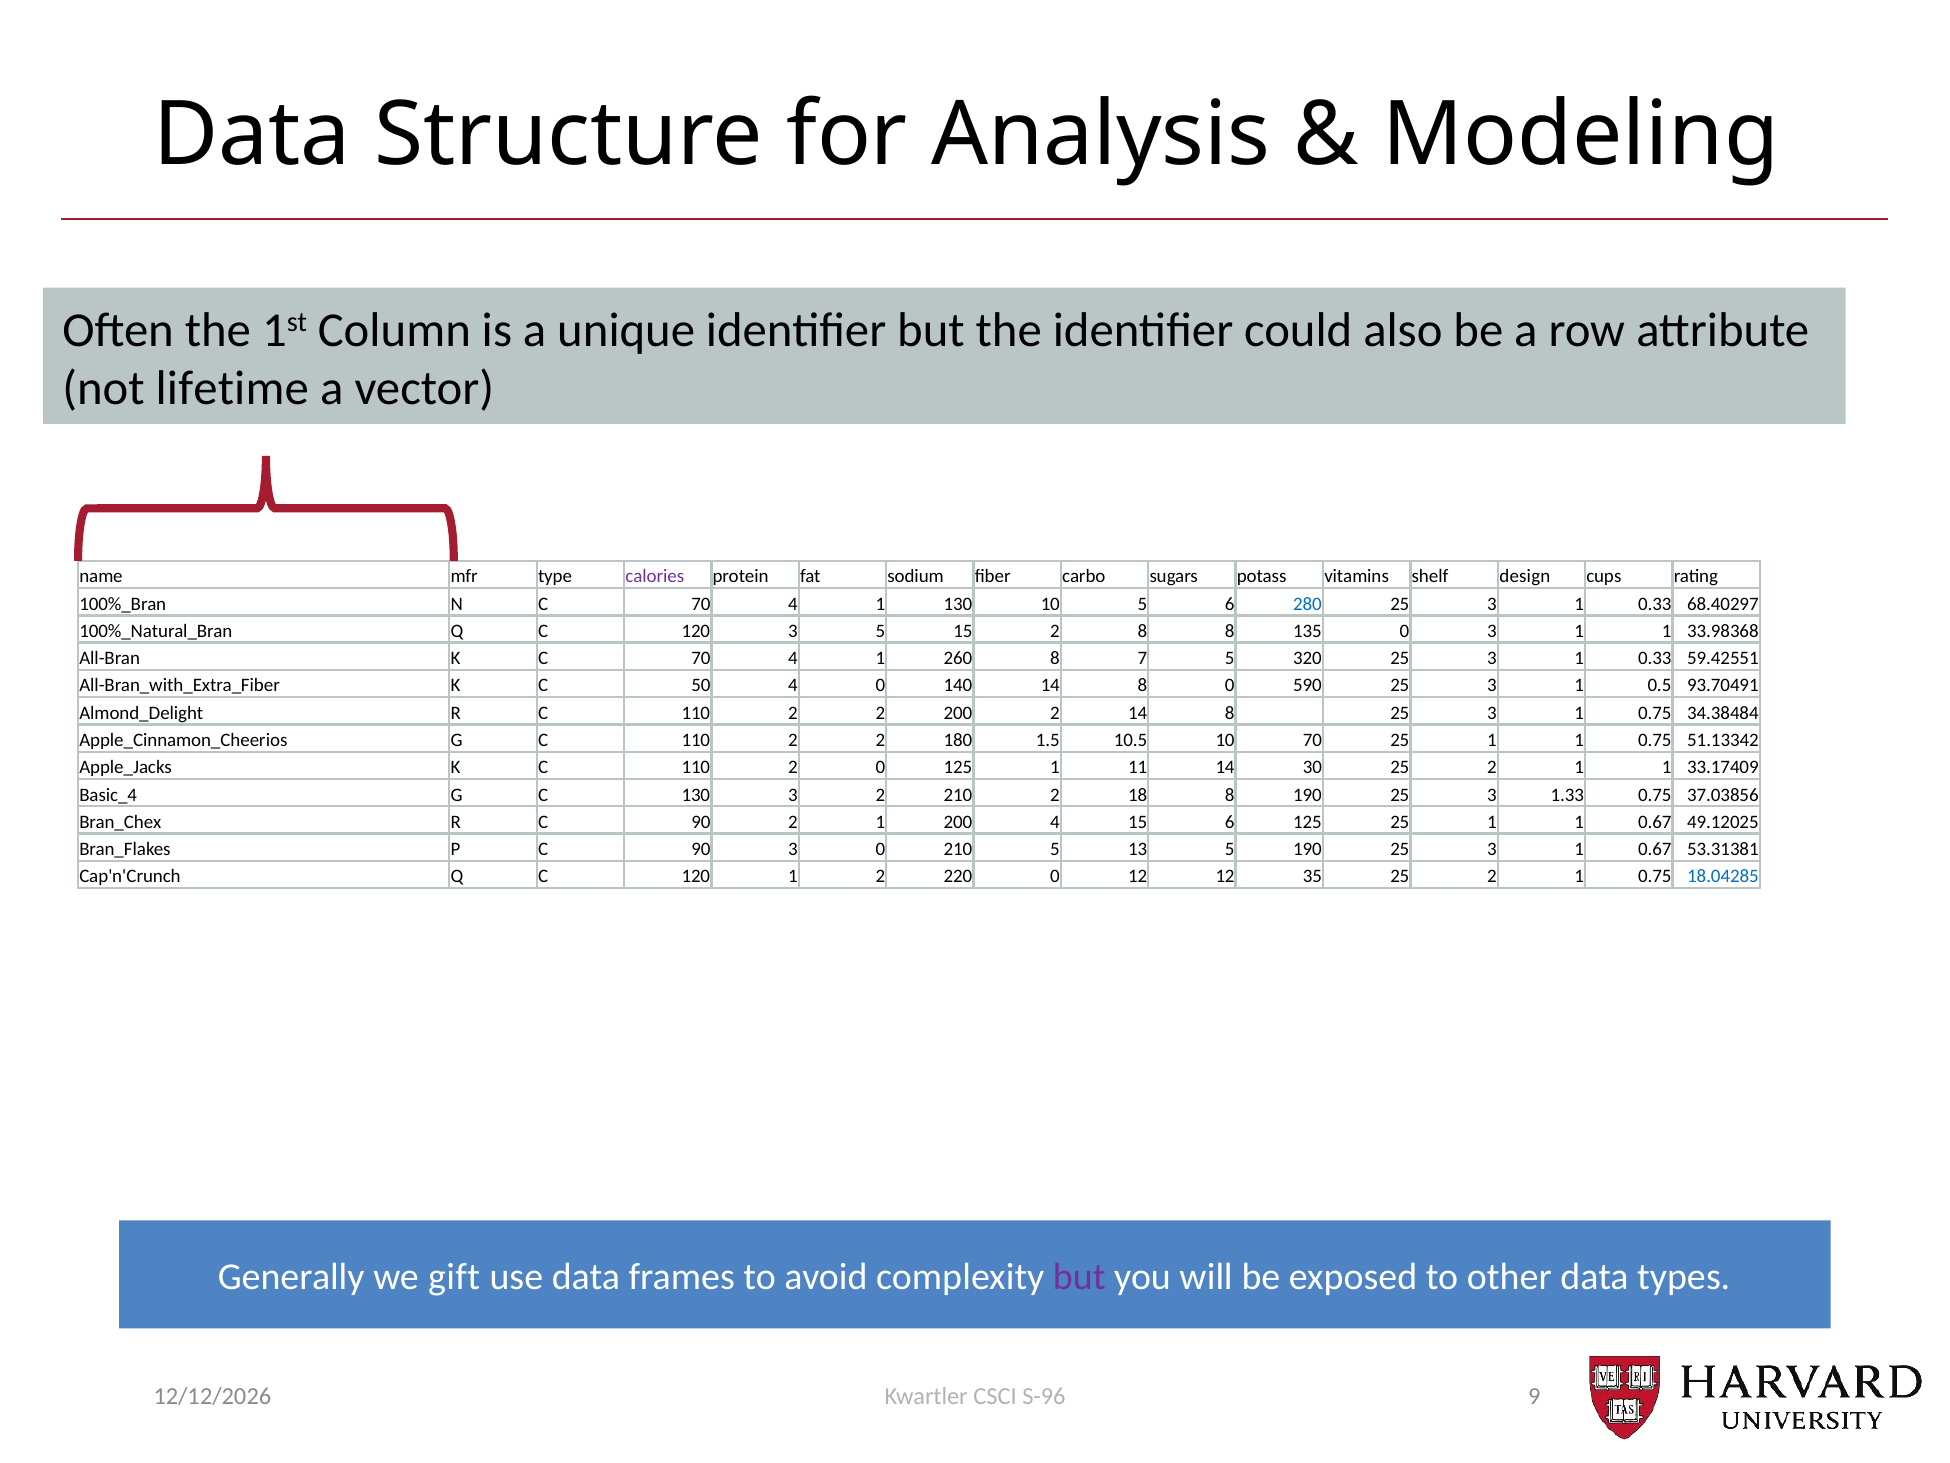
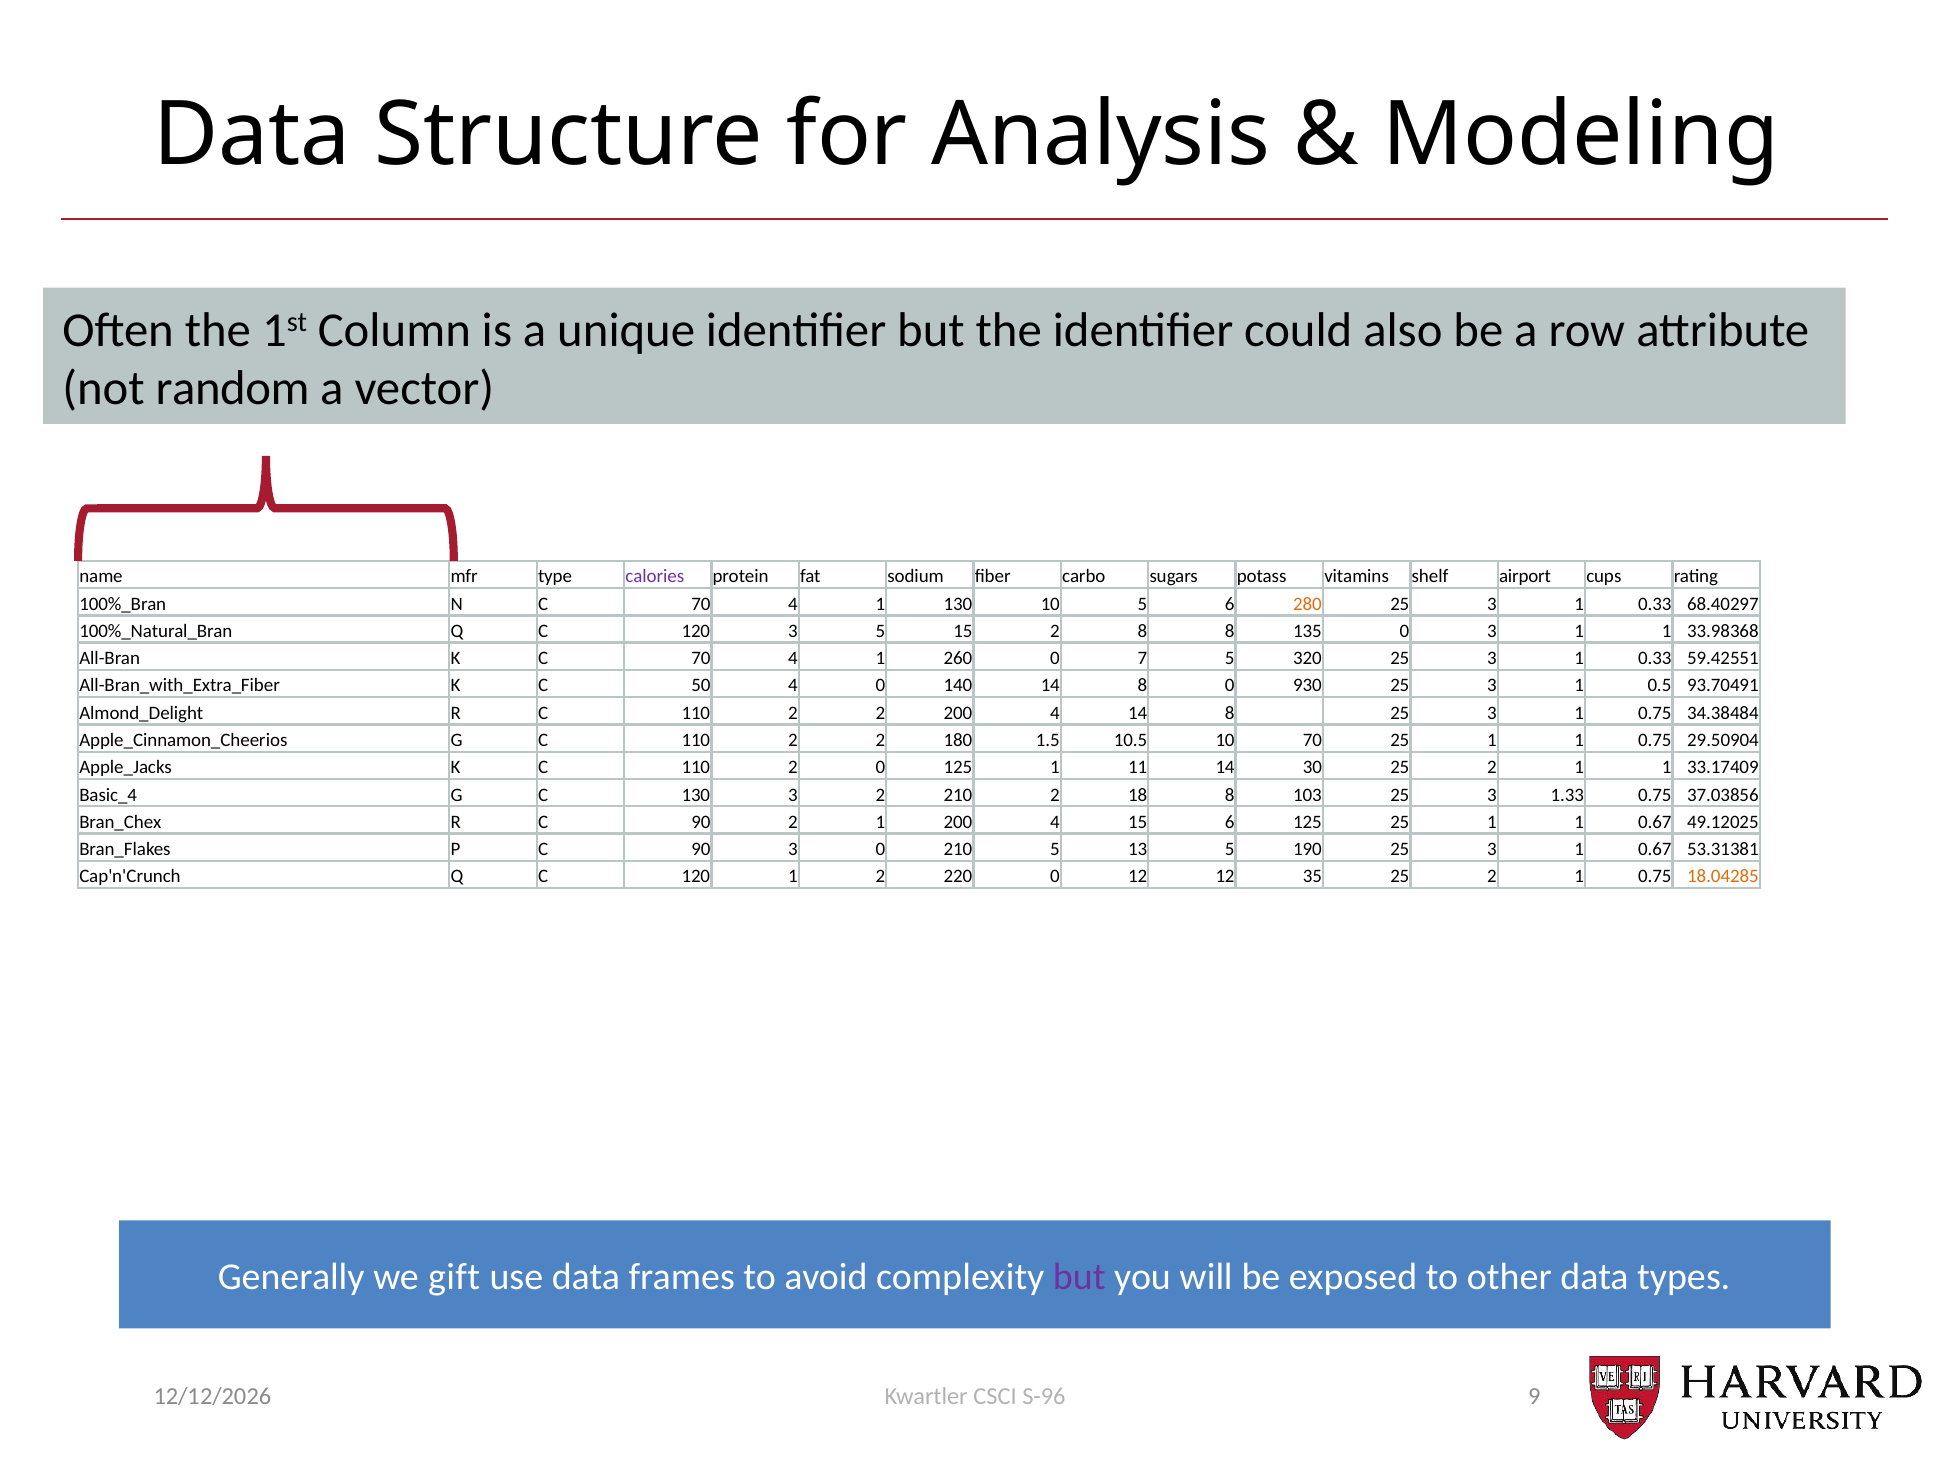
lifetime: lifetime -> random
design: design -> airport
280 colour: blue -> orange
260 8: 8 -> 0
590: 590 -> 930
2 200 2: 2 -> 4
51.13342: 51.13342 -> 29.50904
8 190: 190 -> 103
18.04285 colour: blue -> orange
